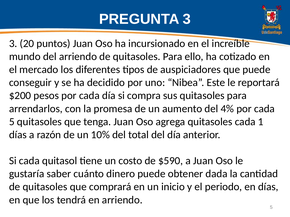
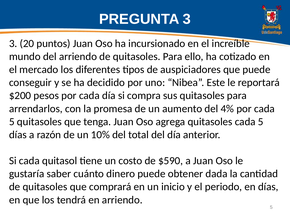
quitasoles cada 1: 1 -> 5
